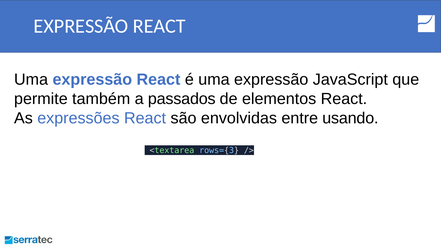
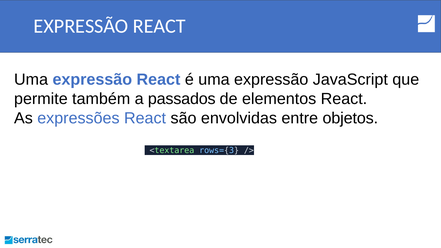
usando: usando -> objetos
